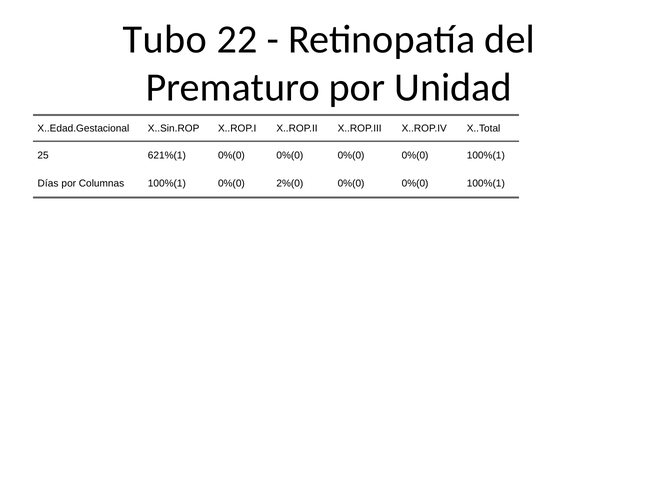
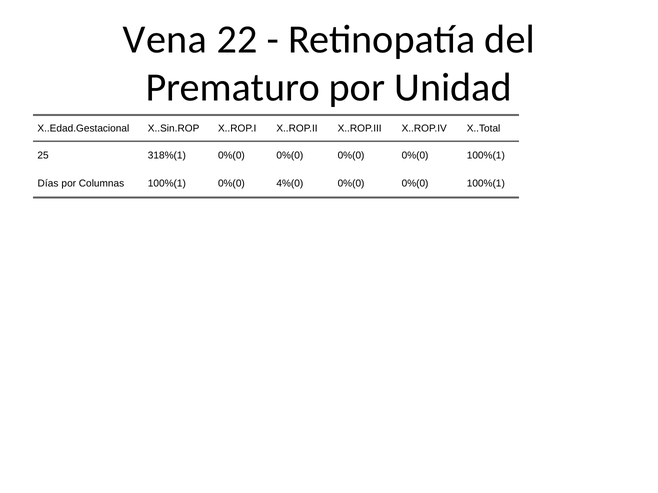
Tubo: Tubo -> Vena
621%(1: 621%(1 -> 318%(1
2%(0: 2%(0 -> 4%(0
